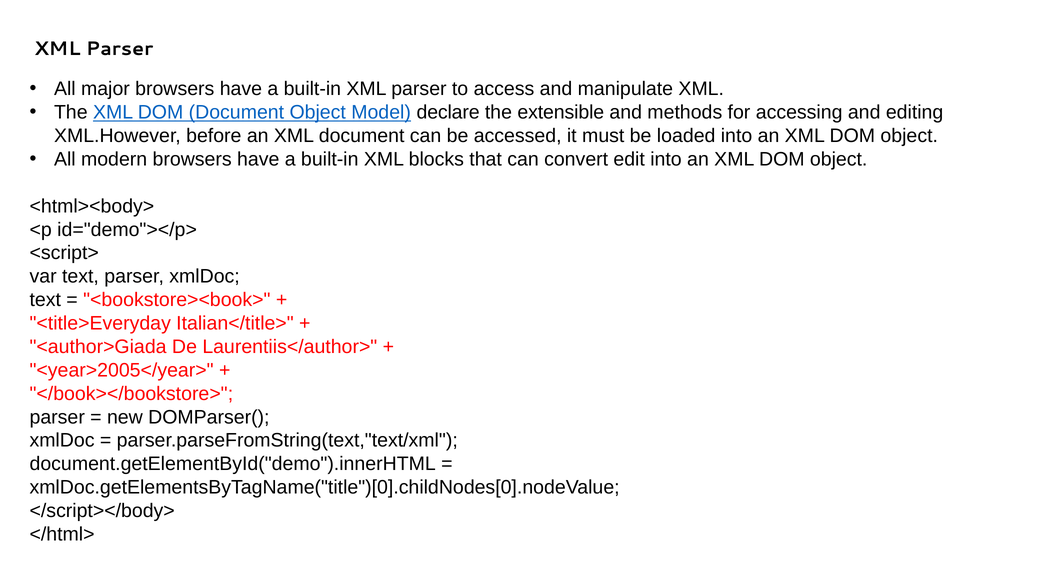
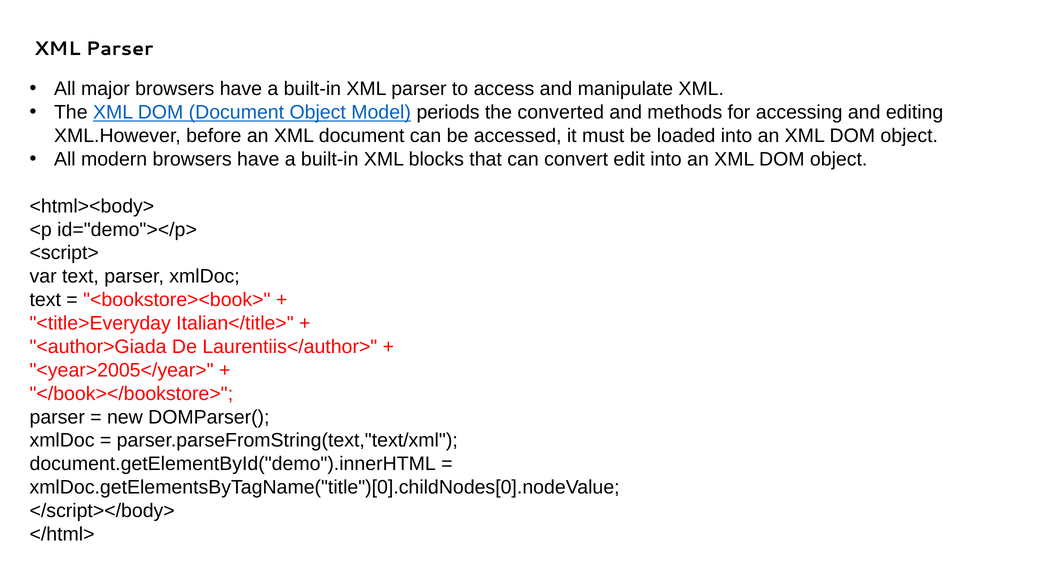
declare: declare -> periods
extensible: extensible -> converted
